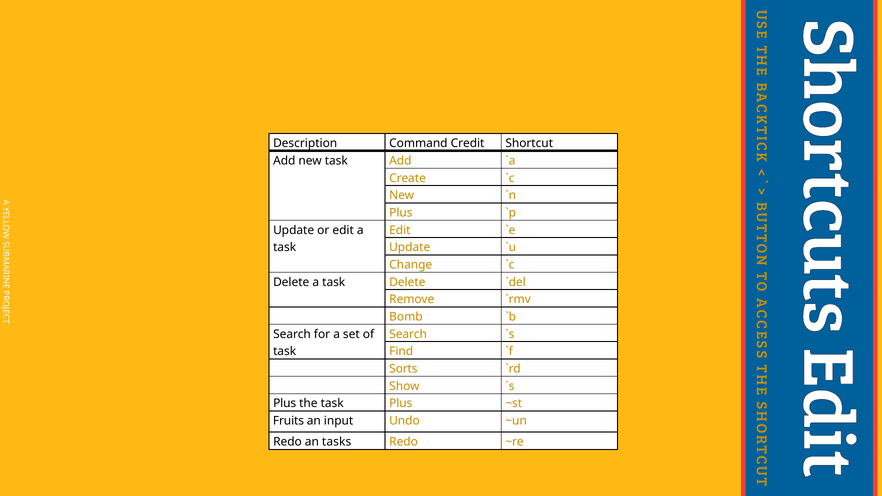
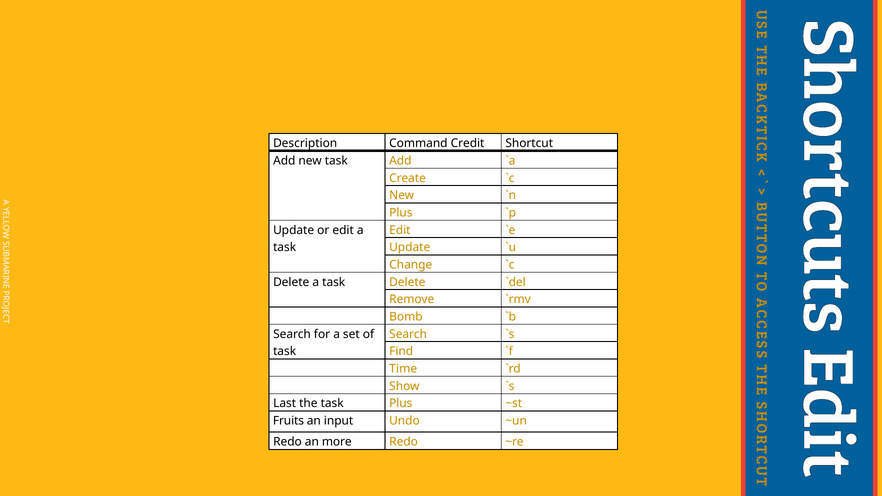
Sorts: Sorts -> Time
Plus at (285, 404): Plus -> Last
tasks: tasks -> more
